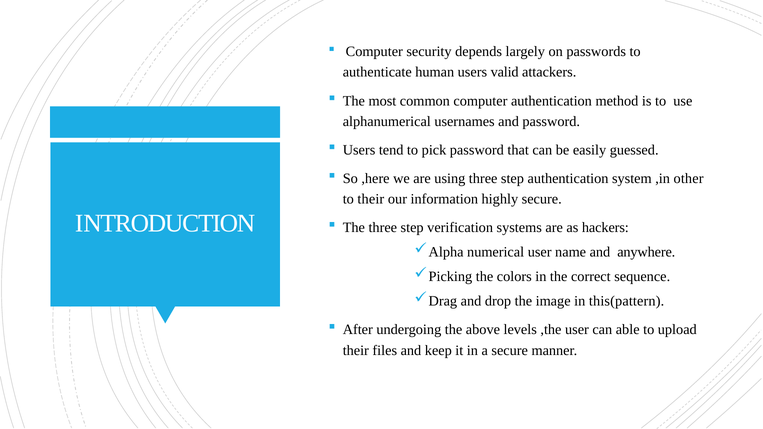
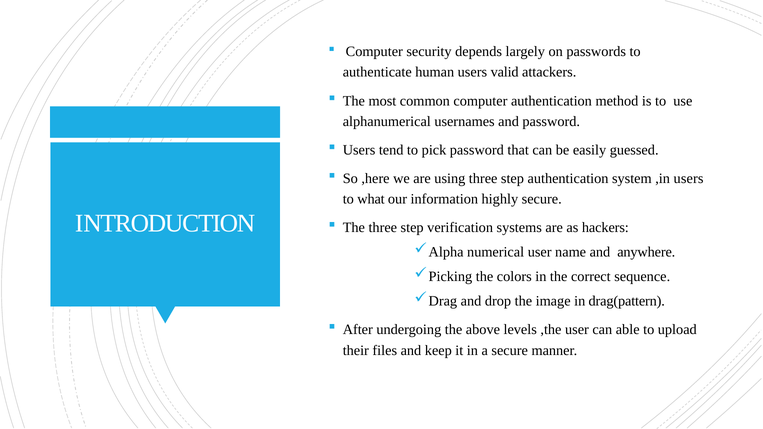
,in other: other -> users
to their: their -> what
this(pattern: this(pattern -> drag(pattern
